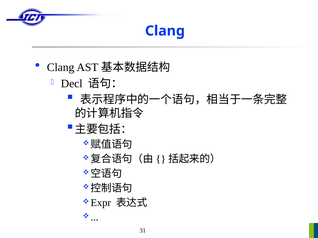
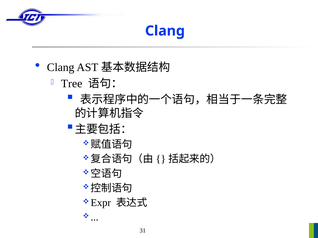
Decl: Decl -> Tree
